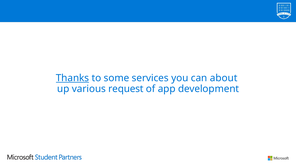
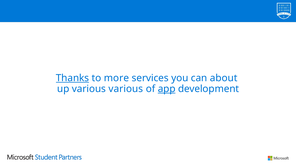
some: some -> more
various request: request -> various
app underline: none -> present
